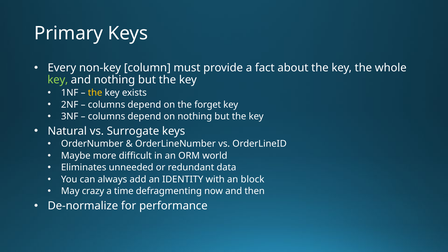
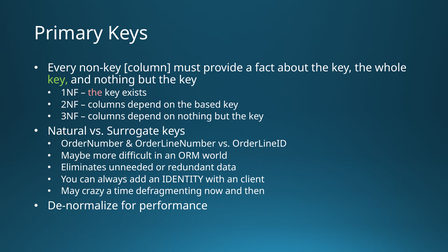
the at (95, 93) colour: yellow -> pink
forget: forget -> based
block: block -> client
